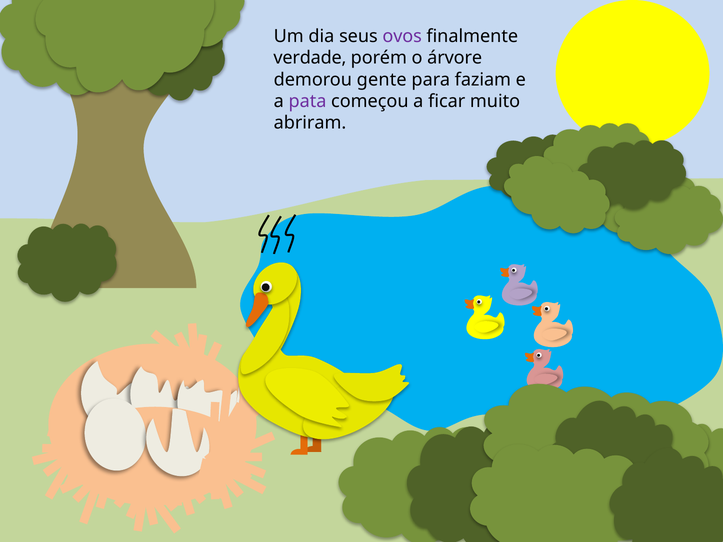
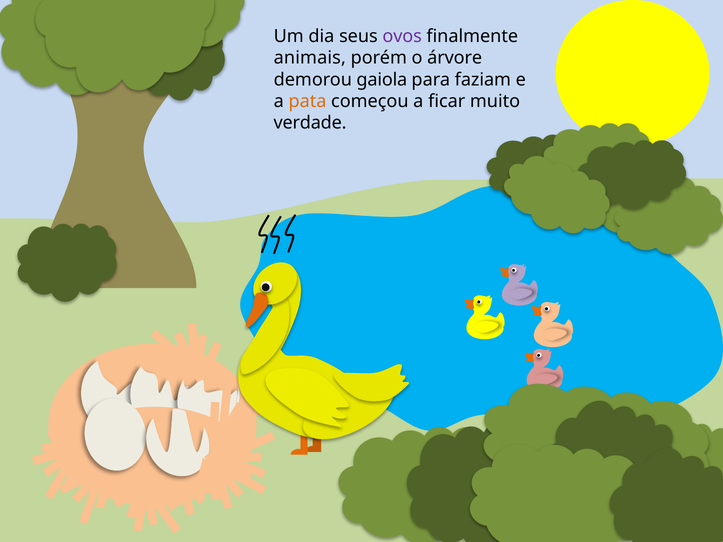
verdade: verdade -> animais
gente: gente -> gaiola
pata colour: purple -> orange
abriram: abriram -> verdade
